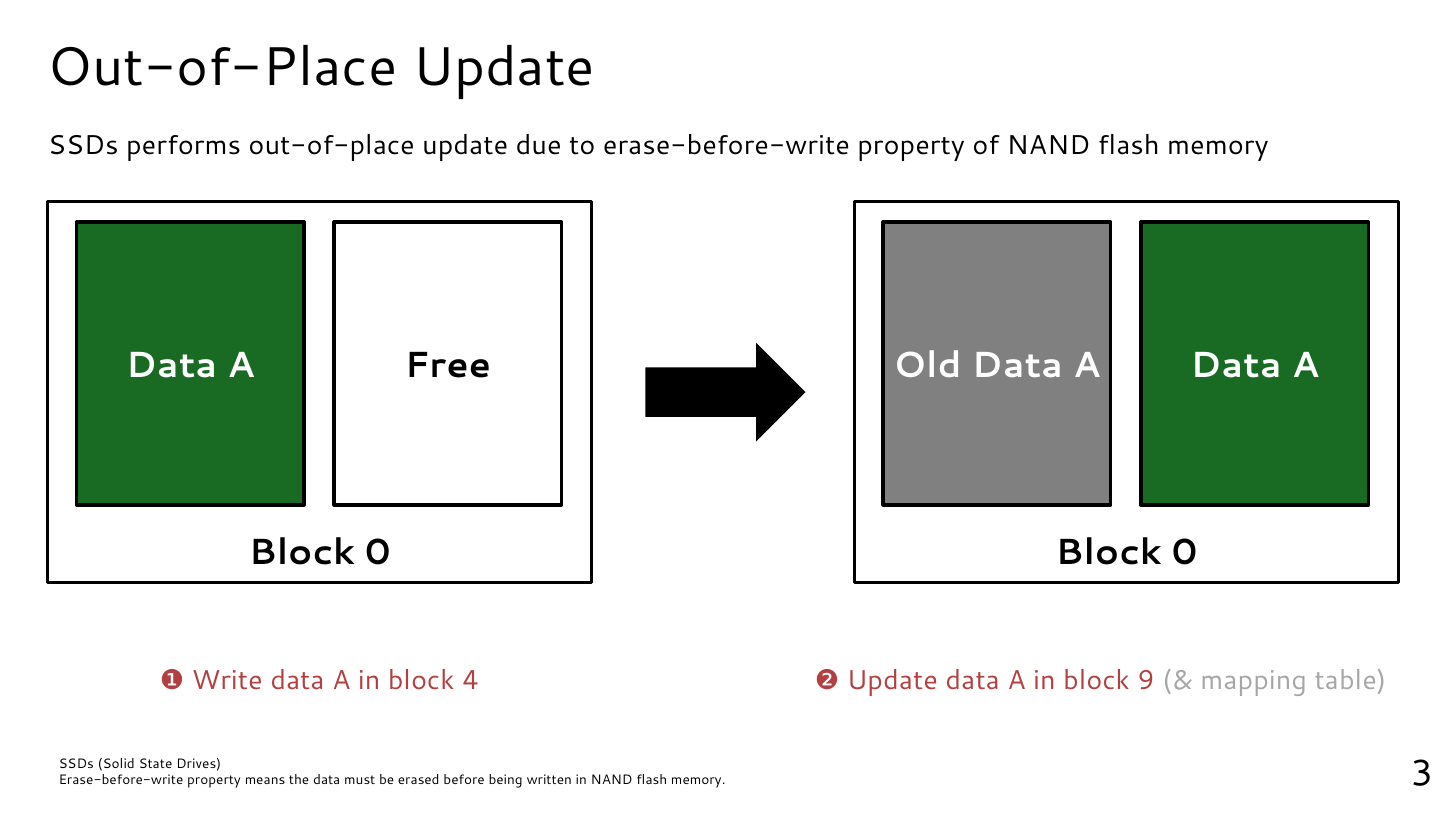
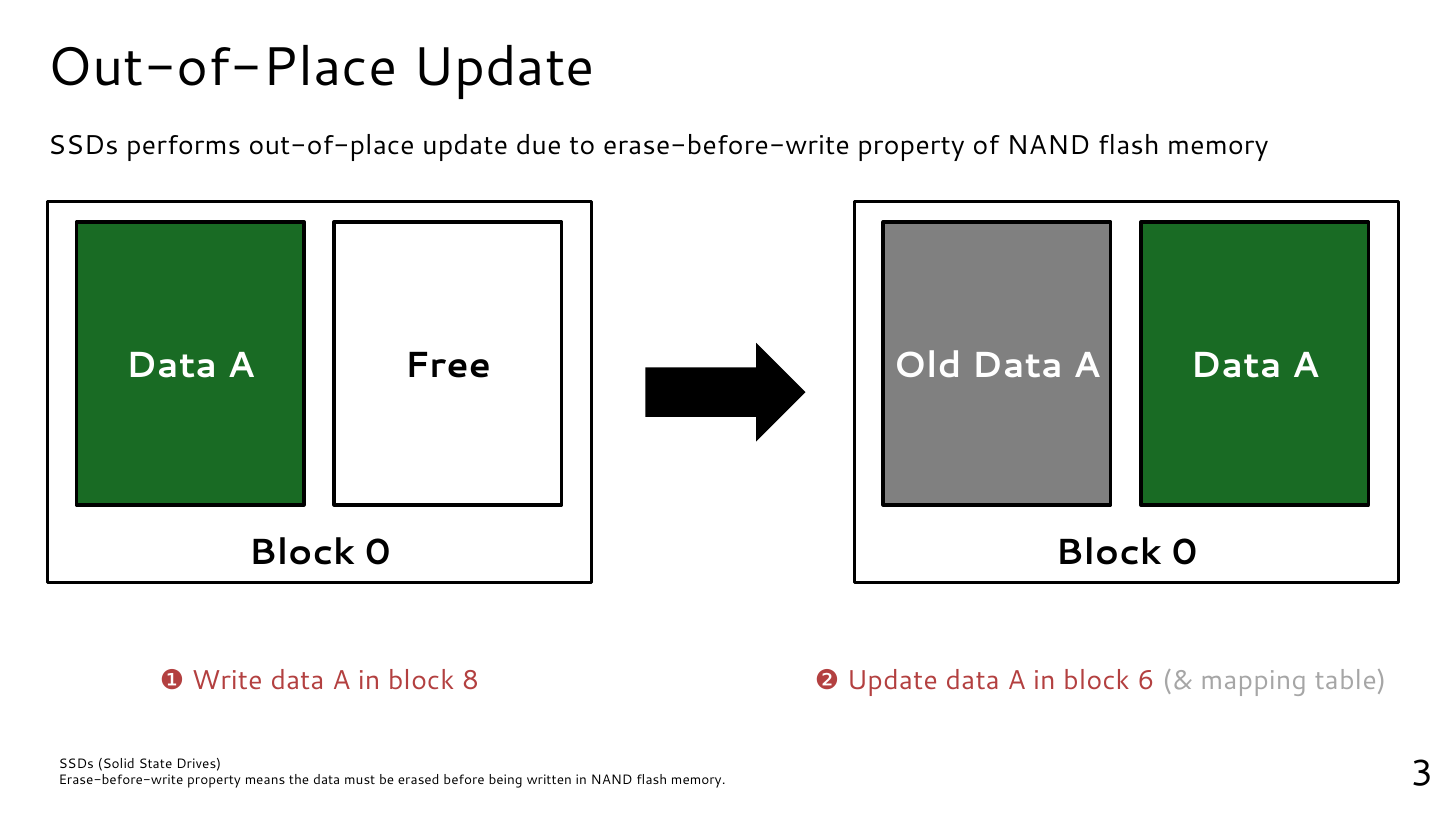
4: 4 -> 8
9: 9 -> 6
